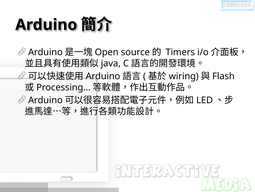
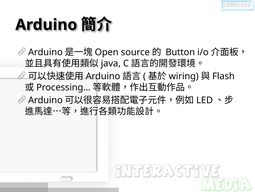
Timers: Timers -> Button
